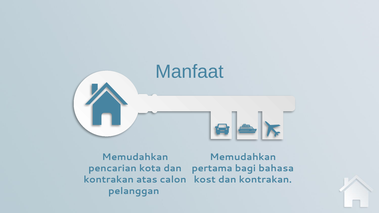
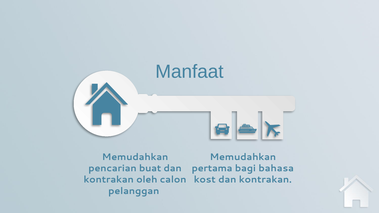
kota: kota -> buat
atas: atas -> oleh
